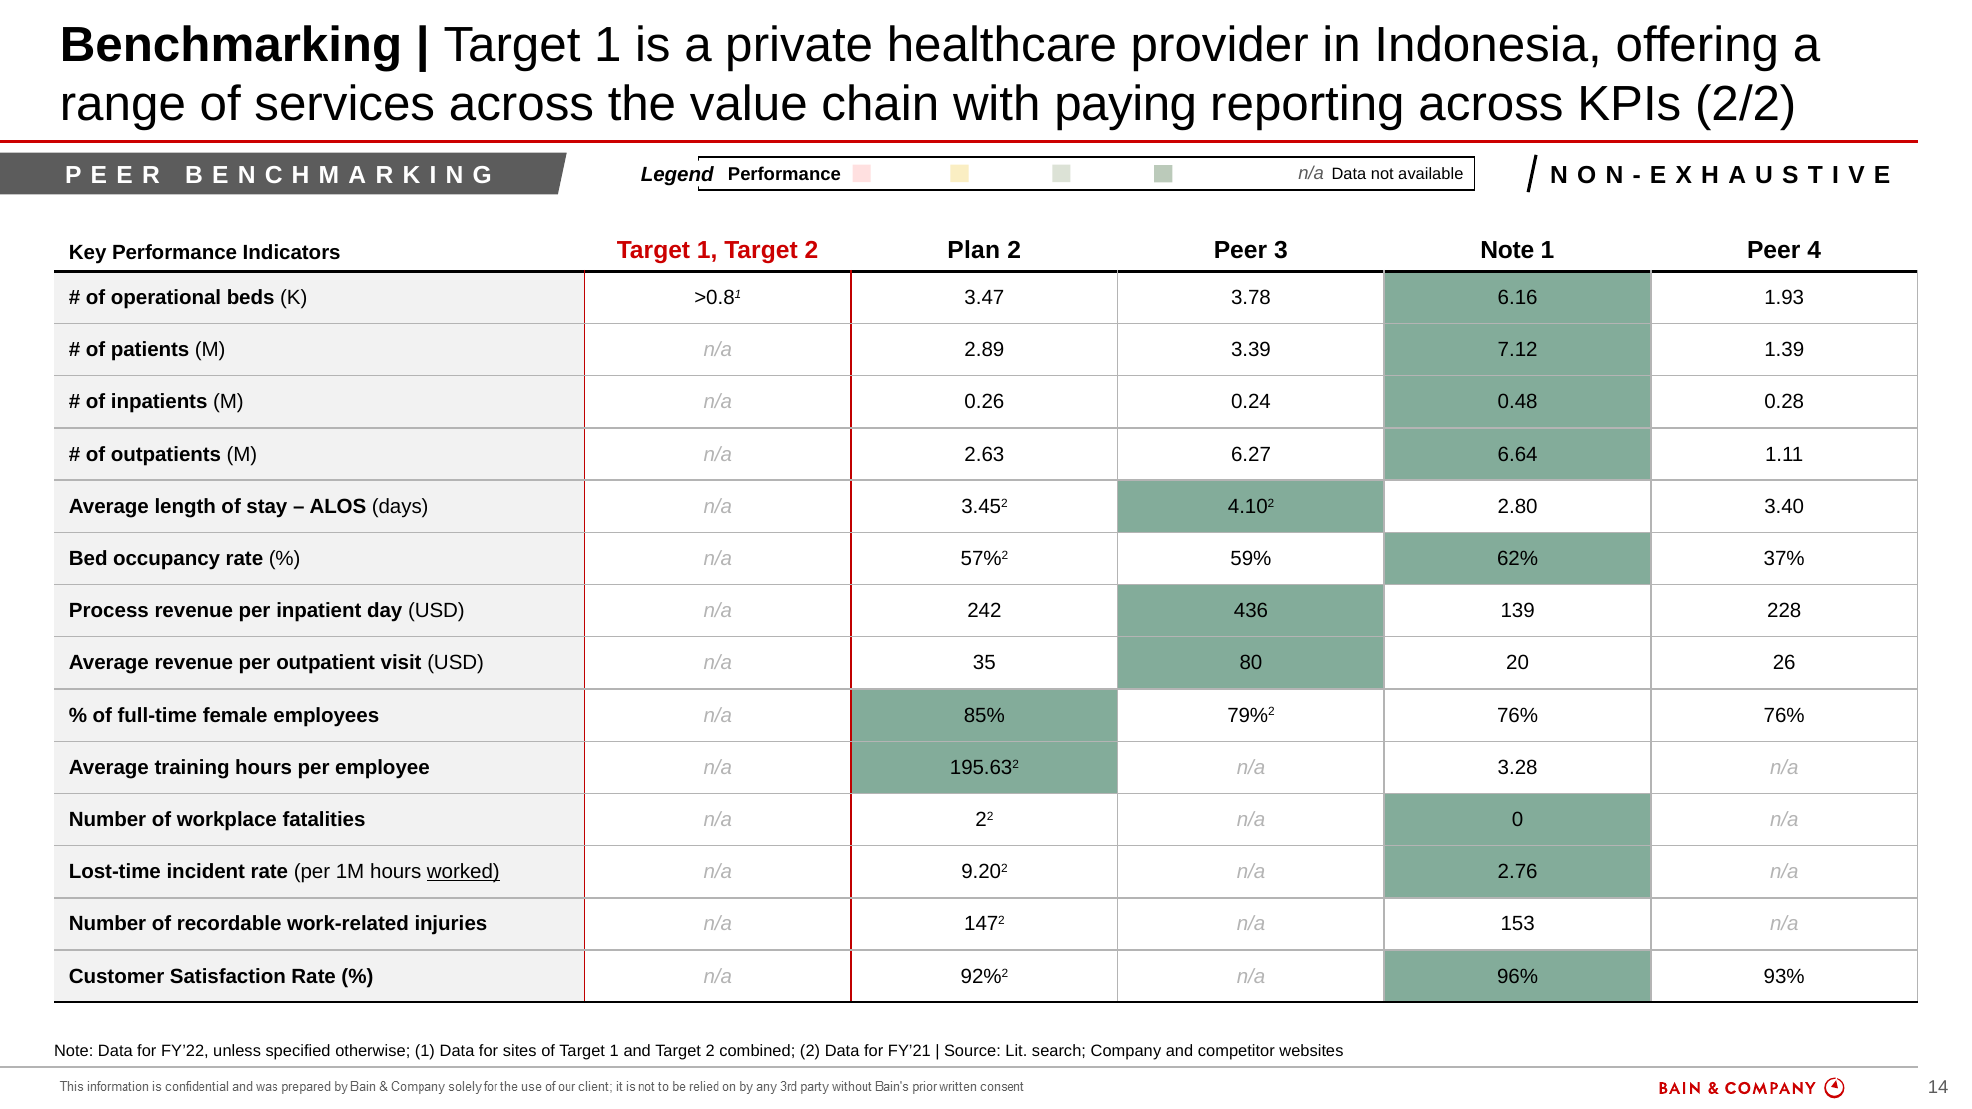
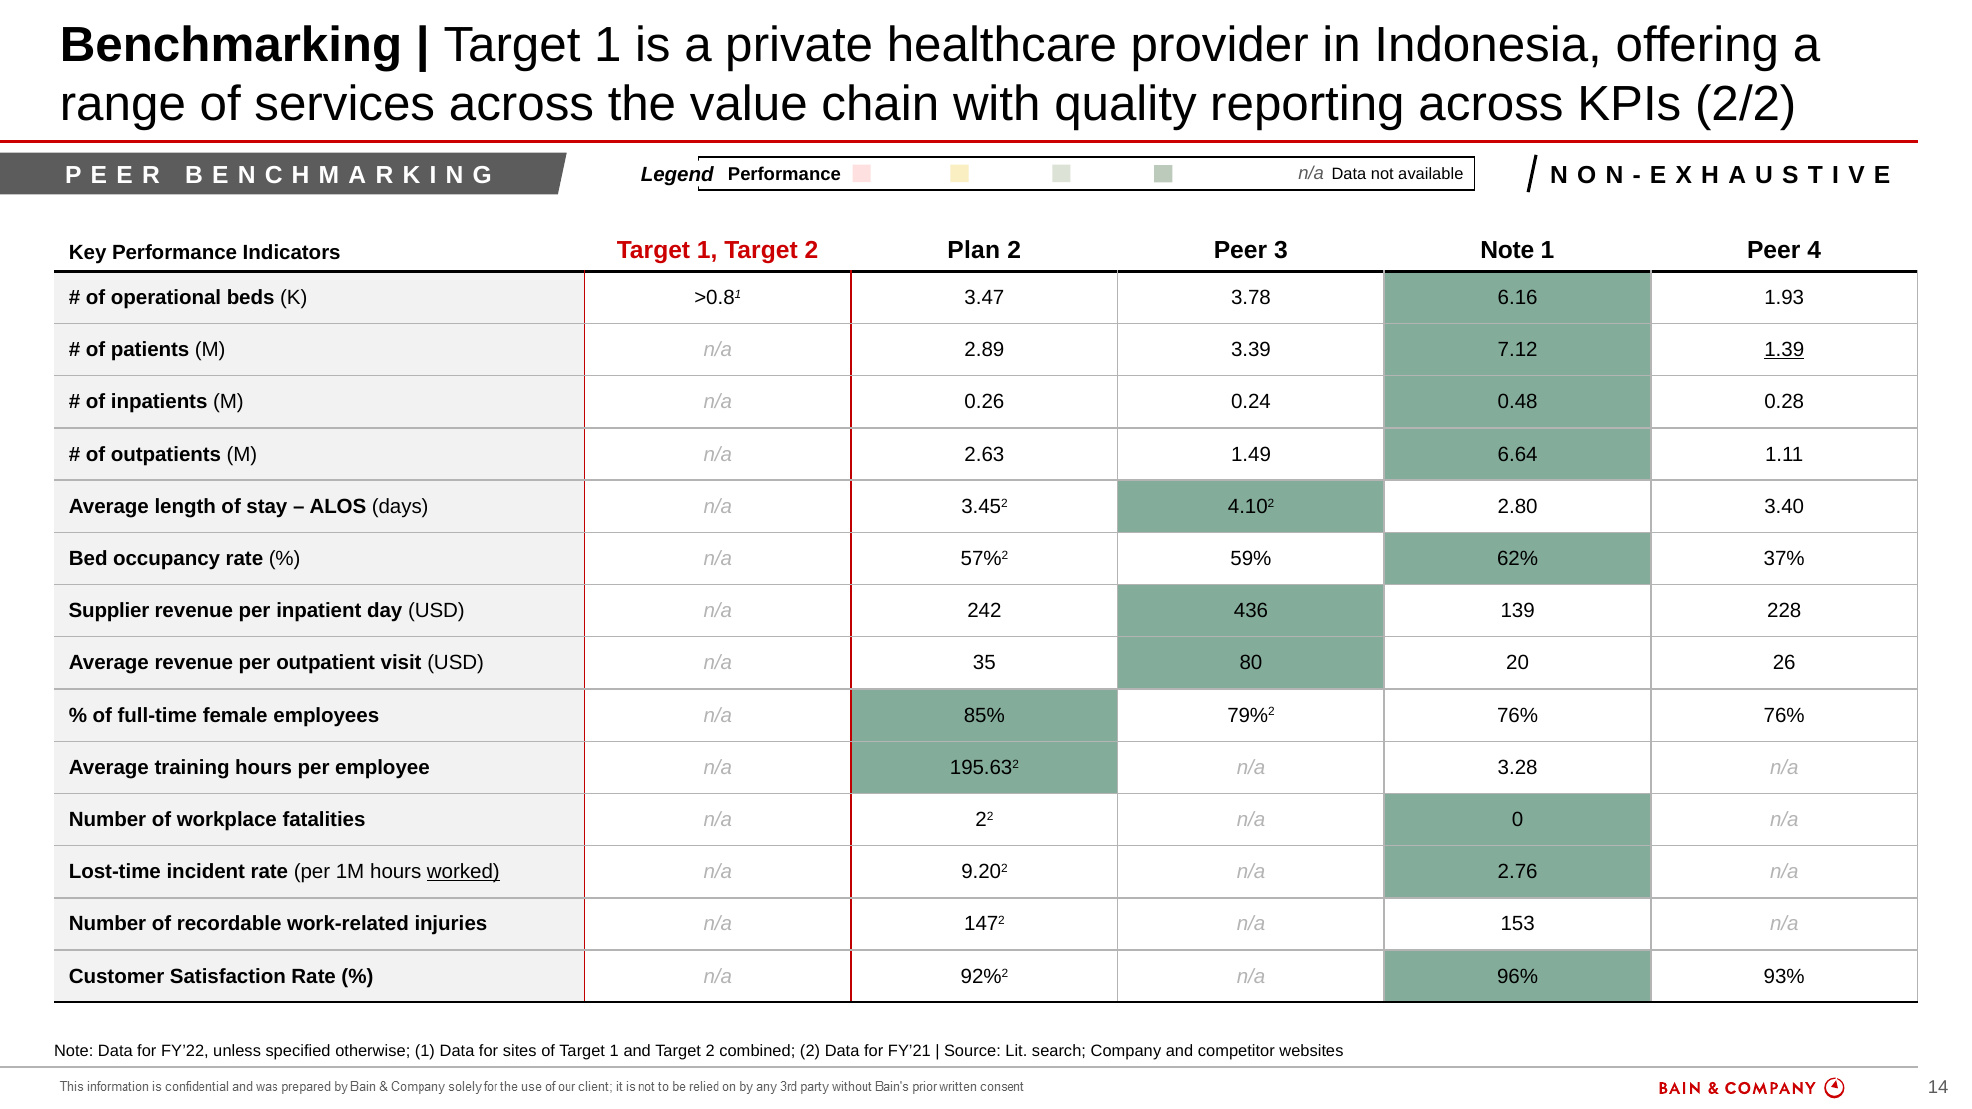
paying: paying -> quality
1.39 underline: none -> present
6.27: 6.27 -> 1.49
Process: Process -> Supplier
